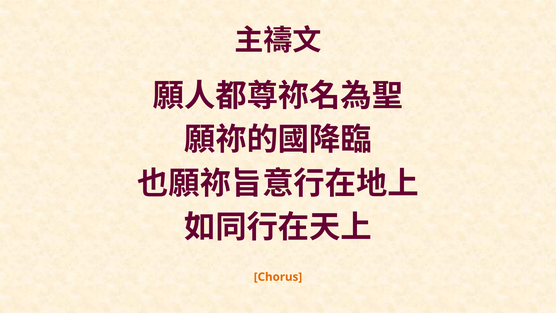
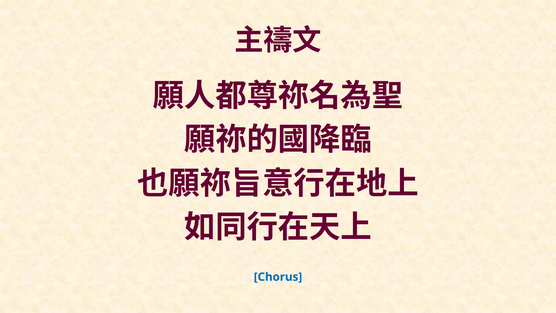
Chorus colour: orange -> blue
